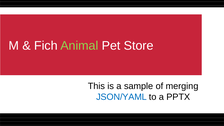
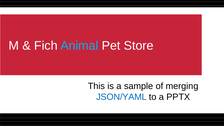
Animal colour: light green -> light blue
